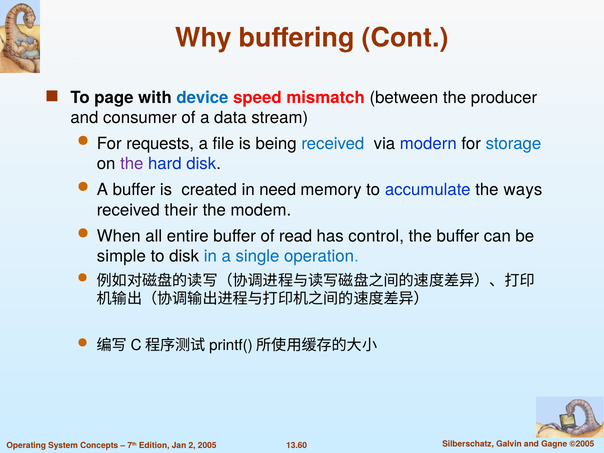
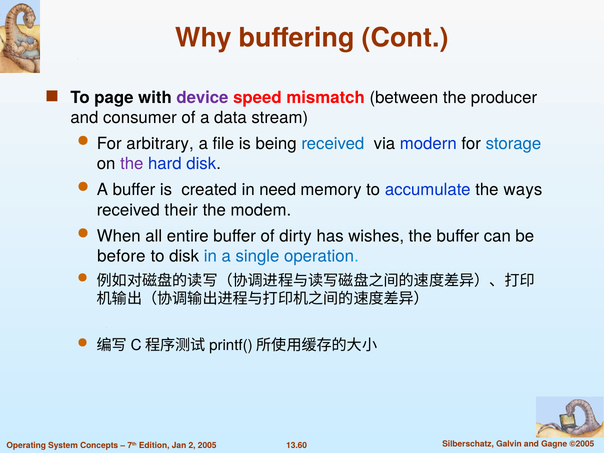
device colour: blue -> purple
requests: requests -> arbitrary
read: read -> dirty
control: control -> wishes
simple: simple -> before
